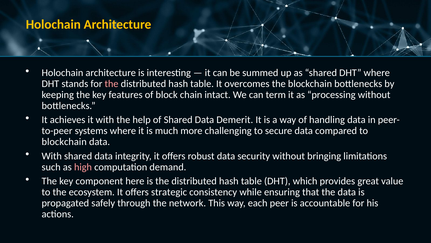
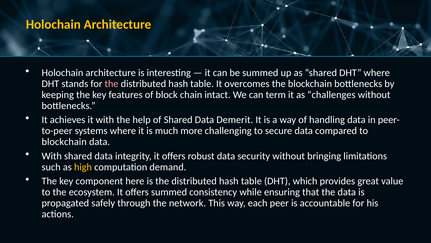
processing: processing -> challenges
high colour: pink -> yellow
offers strategic: strategic -> summed
